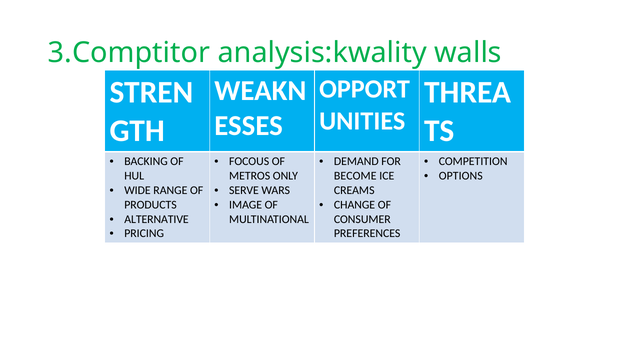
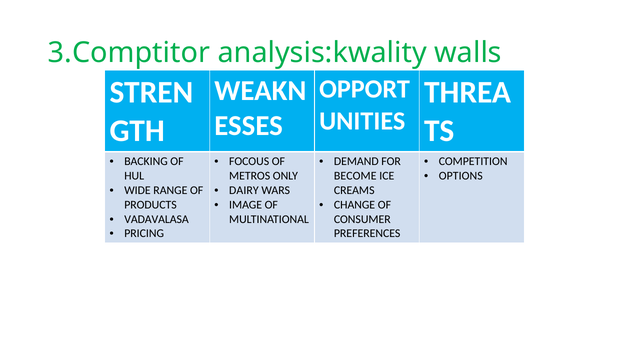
SERVE: SERVE -> DAIRY
ALTERNATIVE: ALTERNATIVE -> VADAVALASA
